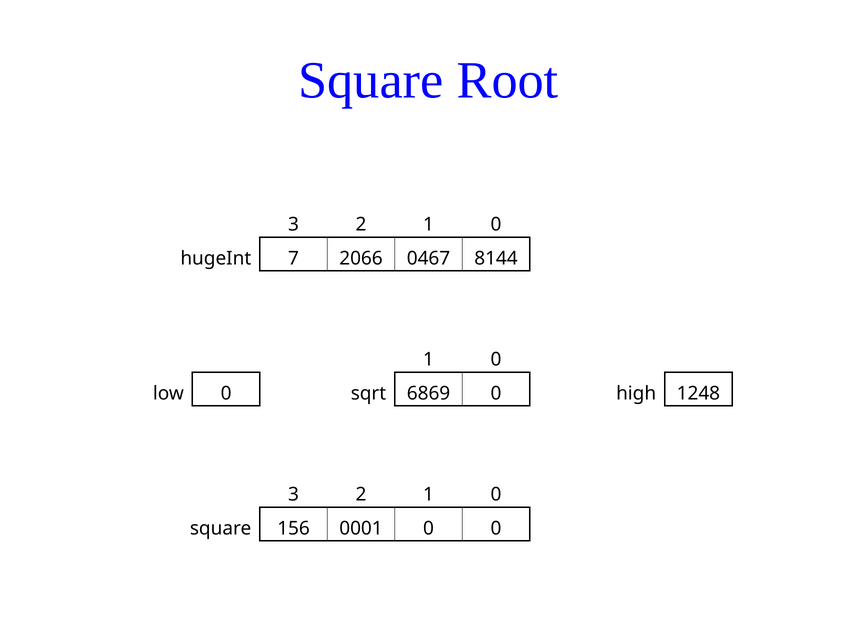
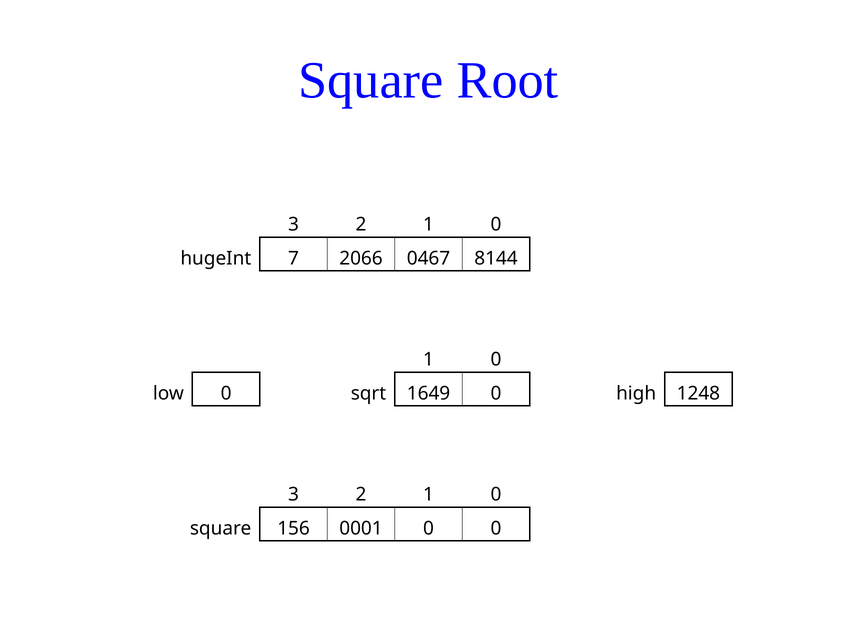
6869: 6869 -> 1649
